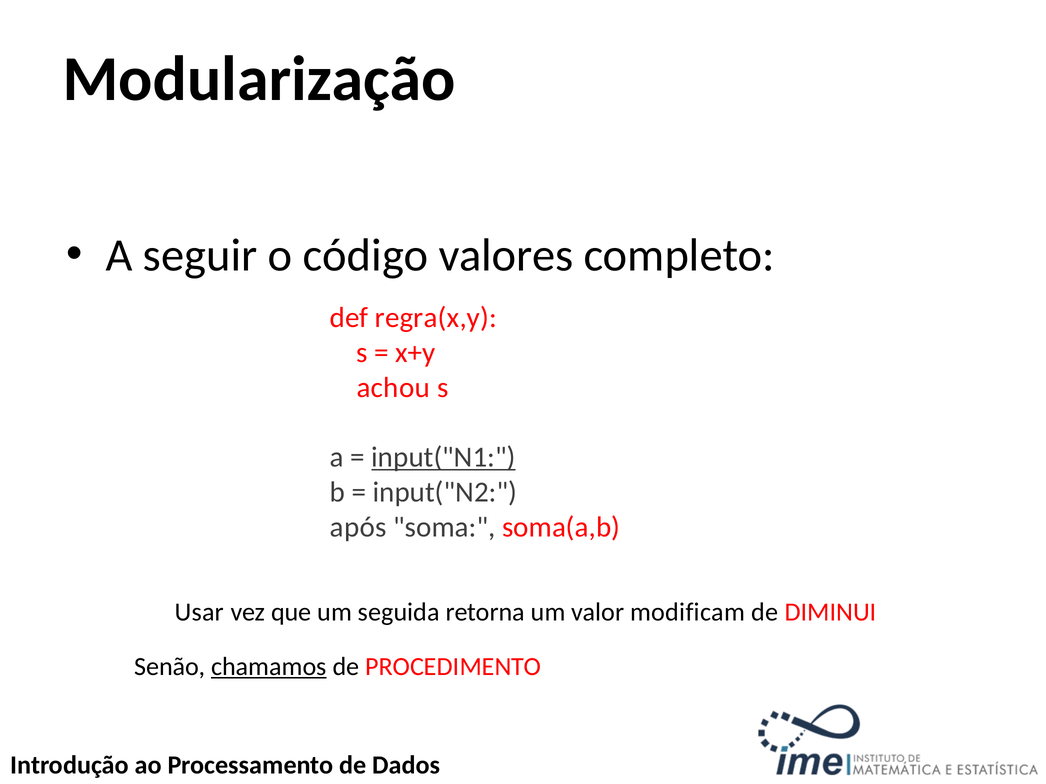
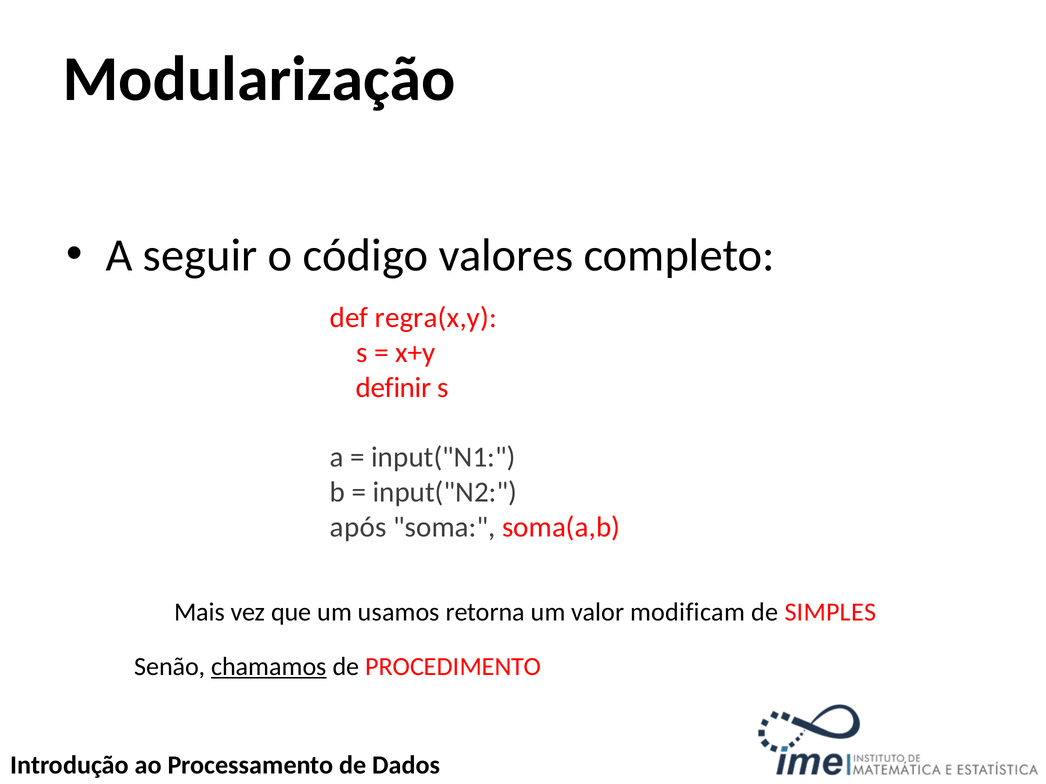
achou: achou -> definir
input("N1 underline: present -> none
Usar: Usar -> Mais
seguida: seguida -> usamos
DIMINUI: DIMINUI -> SIMPLES
